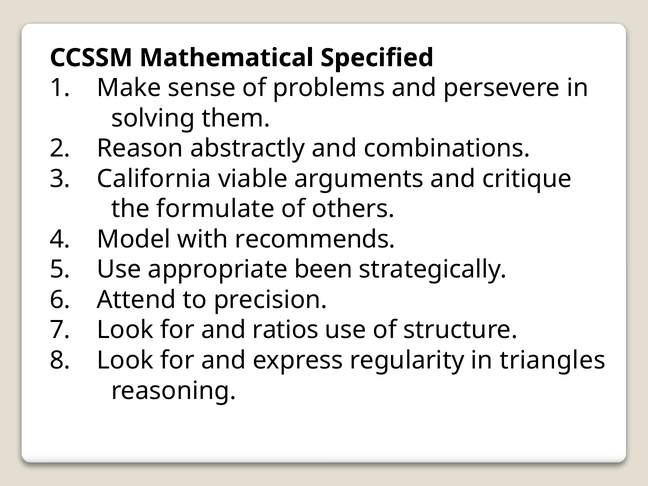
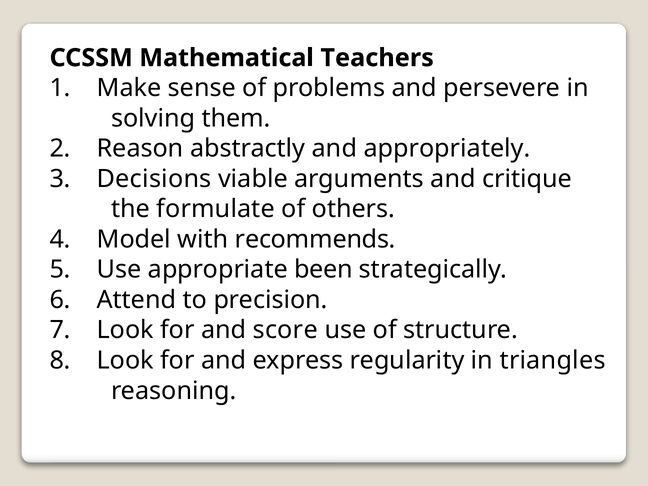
Specified: Specified -> Teachers
combinations: combinations -> appropriately
California: California -> Decisions
ratios: ratios -> score
